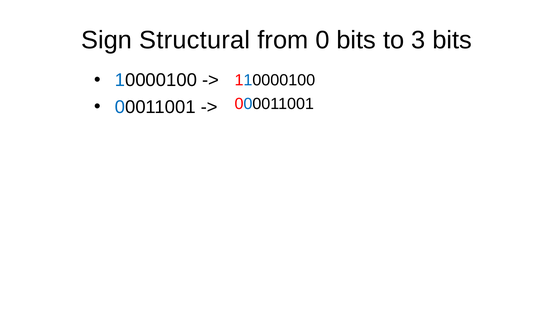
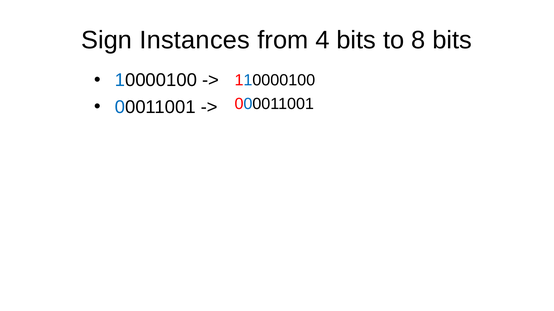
Structural: Structural -> Instances
0: 0 -> 4
3: 3 -> 8
